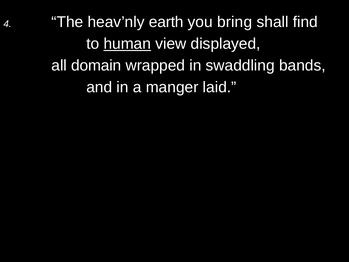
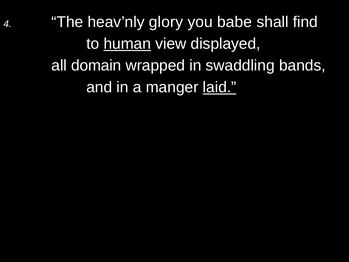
earth: earth -> glory
bring: bring -> babe
laid underline: none -> present
